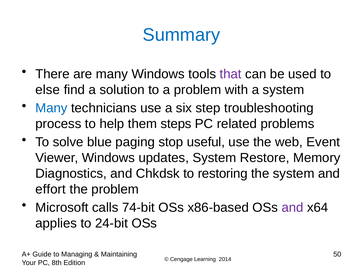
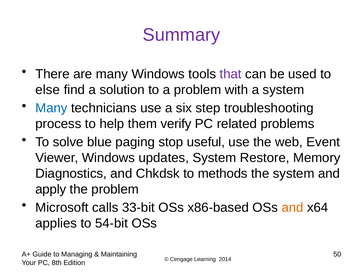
Summary colour: blue -> purple
steps: steps -> verify
restoring: restoring -> methods
effort: effort -> apply
74-bit: 74-bit -> 33-bit
and at (293, 208) colour: purple -> orange
24-bit: 24-bit -> 54-bit
